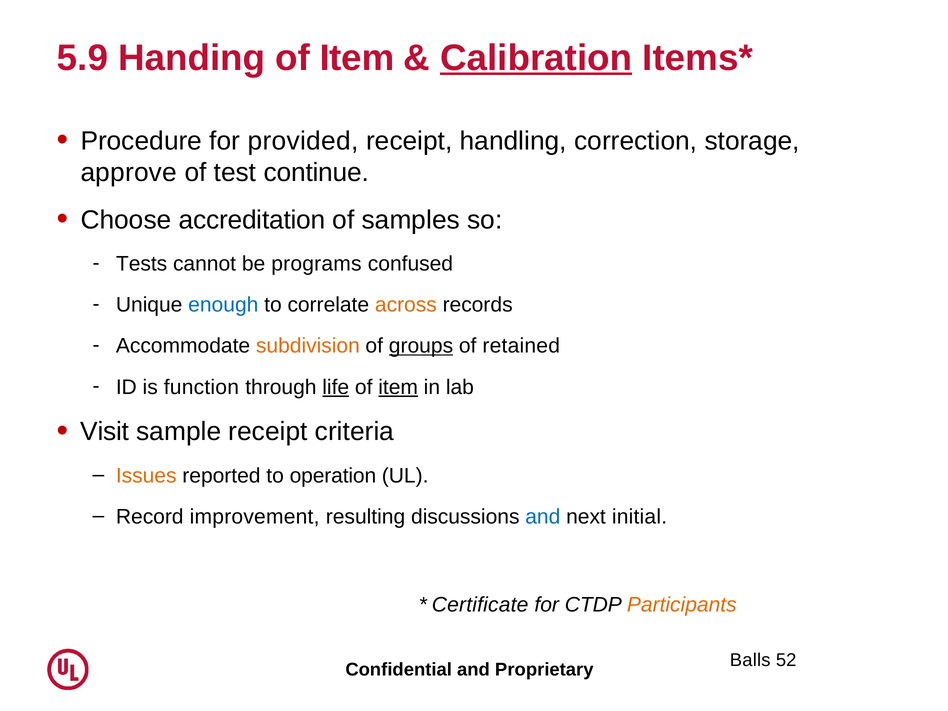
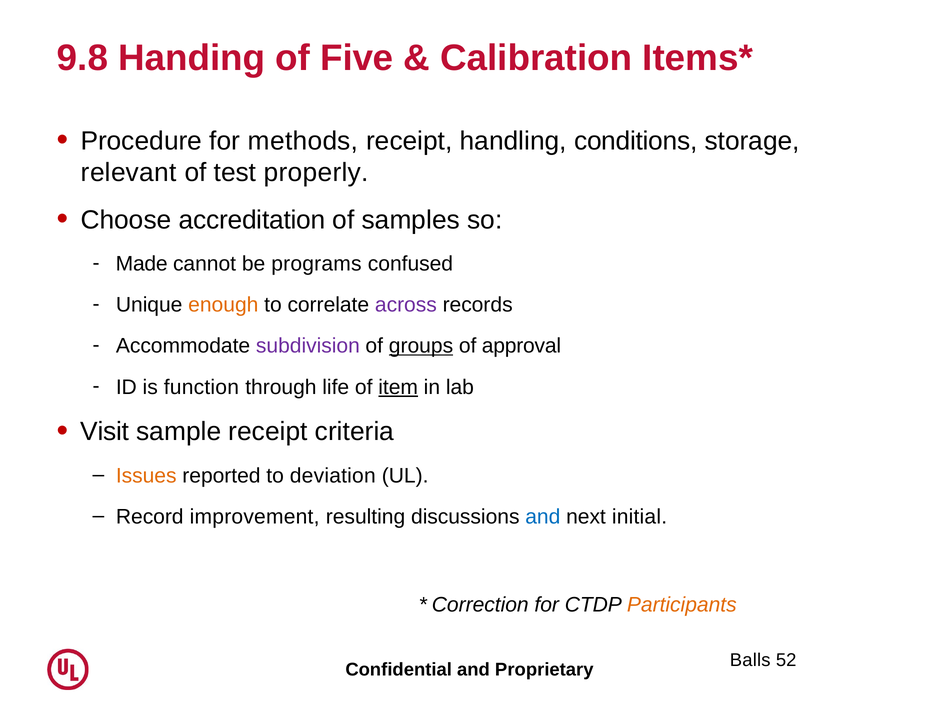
5.9: 5.9 -> 9.8
Handing of Item: Item -> Five
Calibration underline: present -> none
provided: provided -> methods
correction: correction -> conditions
approve: approve -> relevant
continue: continue -> properly
Tests: Tests -> Made
enough colour: blue -> orange
across colour: orange -> purple
subdivision colour: orange -> purple
retained: retained -> approval
life underline: present -> none
operation: operation -> deviation
Certificate: Certificate -> Correction
